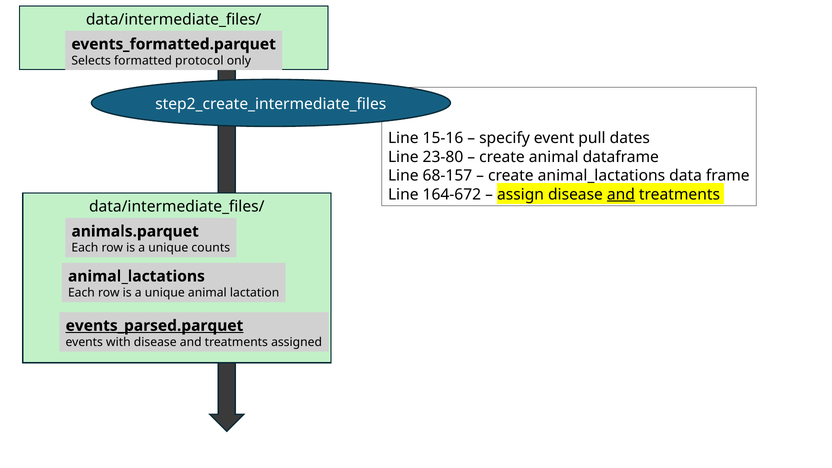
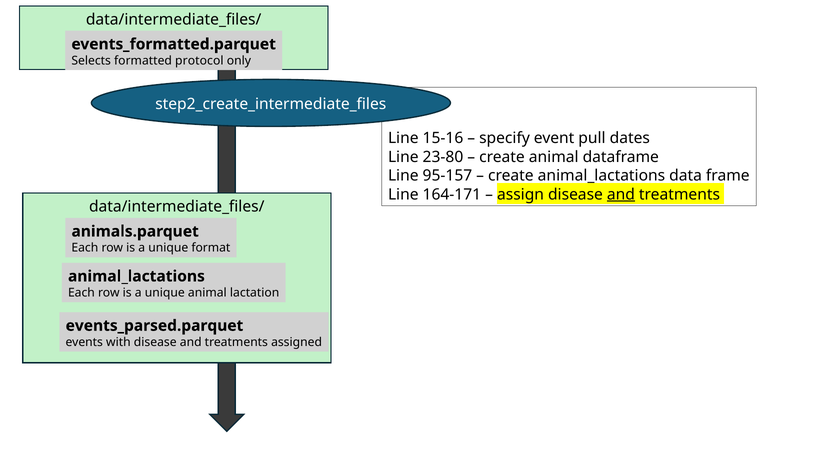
68-157: 68-157 -> 95-157
164-672: 164-672 -> 164-171
counts: counts -> format
events_parsed.parquet underline: present -> none
